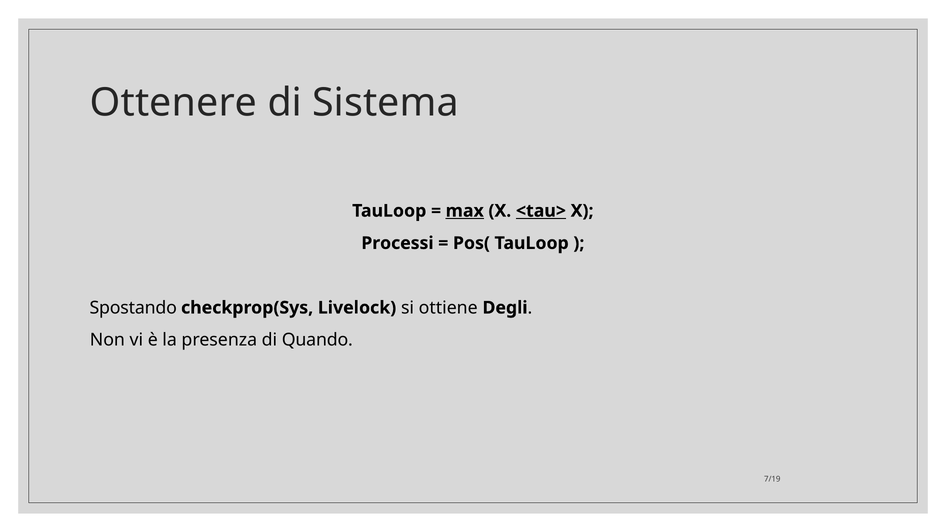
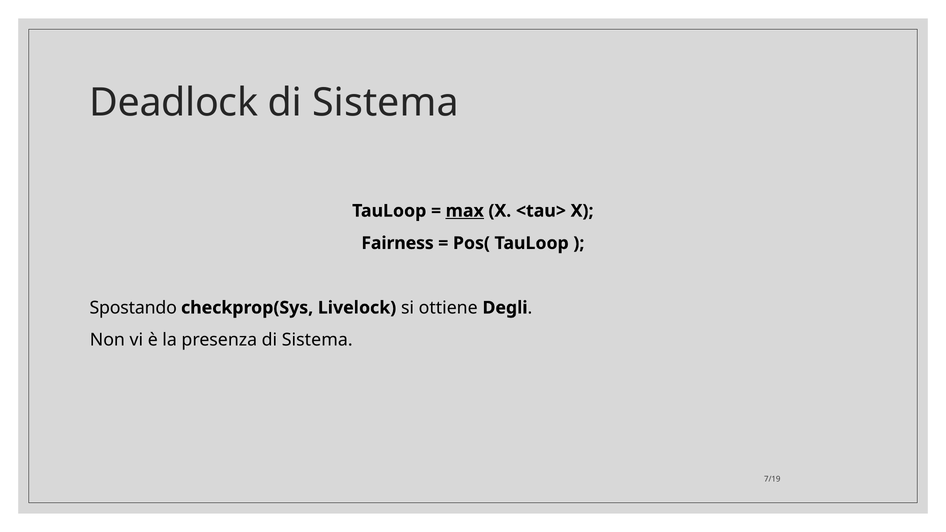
Ottenere: Ottenere -> Deadlock
<tau> underline: present -> none
Processi: Processi -> Fairness
presenza di Quando: Quando -> Sistema
